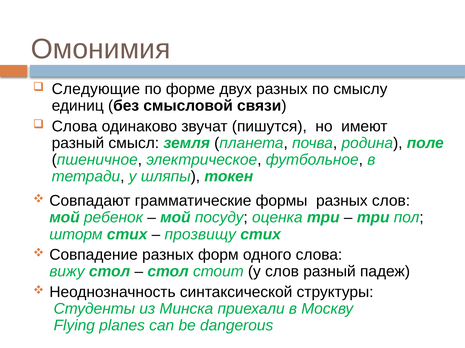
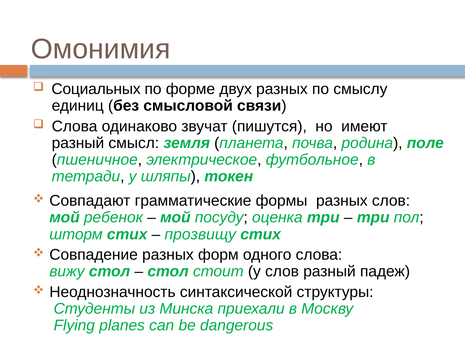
Следующие: Следующие -> Социальных
